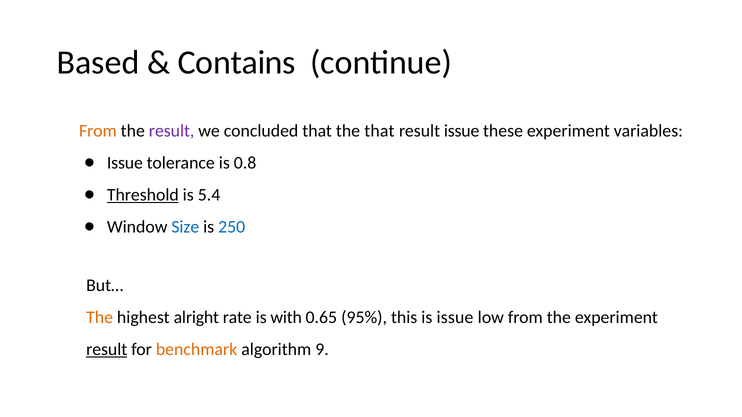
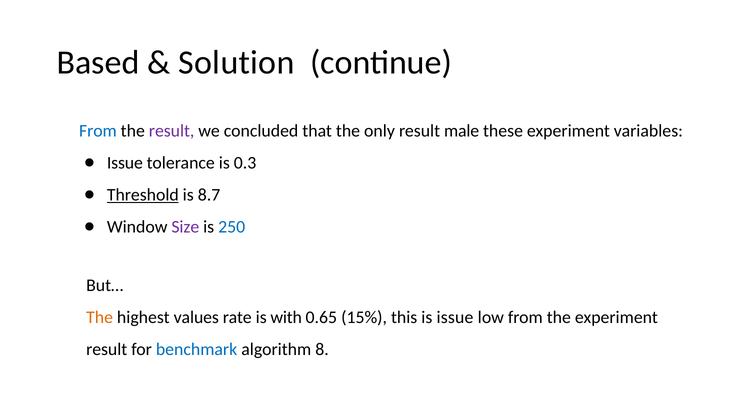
Contains: Contains -> Solution
From at (98, 131) colour: orange -> blue
the that: that -> only
result issue: issue -> male
0.8: 0.8 -> 0.3
5.4: 5.4 -> 8.7
Size colour: blue -> purple
alright: alright -> values
95%: 95% -> 15%
result at (107, 350) underline: present -> none
benchmark colour: orange -> blue
9: 9 -> 8
